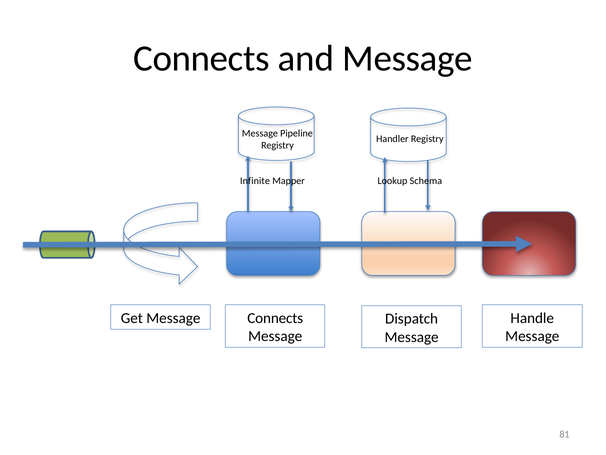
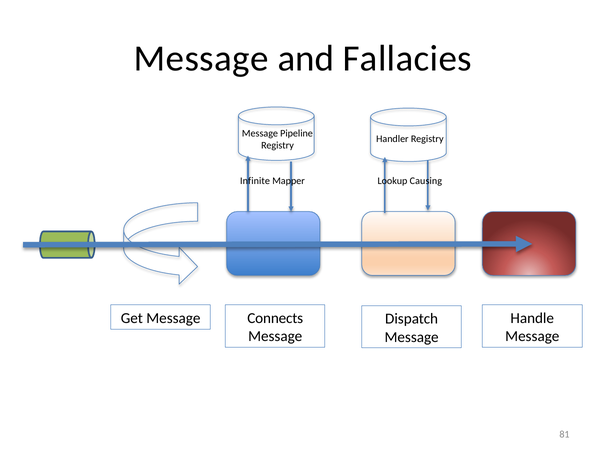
Connects at (202, 59): Connects -> Message
and Message: Message -> Fallacies
Schema: Schema -> Causing
